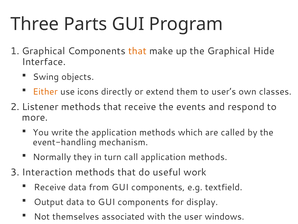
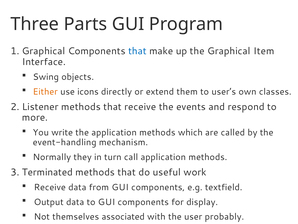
that at (137, 51) colour: orange -> blue
Hide: Hide -> Item
Interaction: Interaction -> Terminated
windows: windows -> probably
